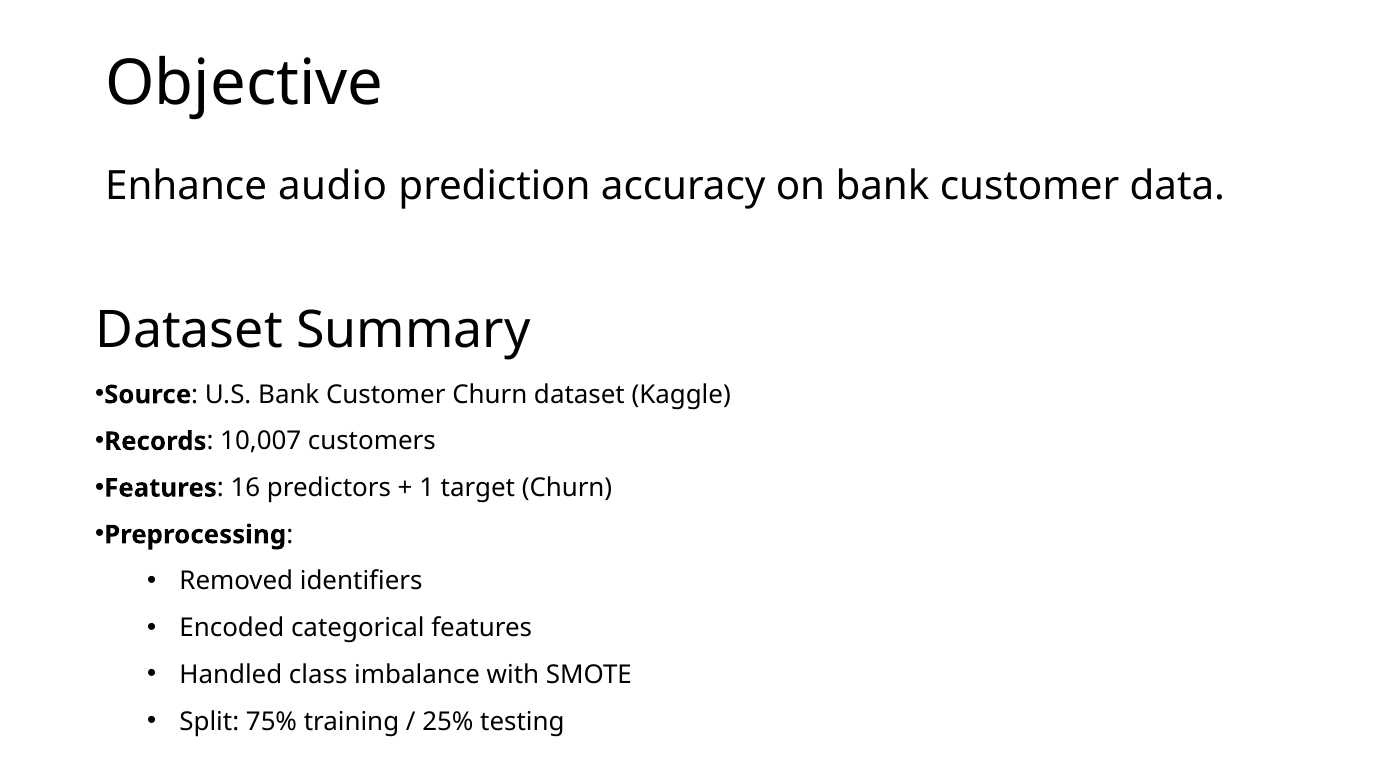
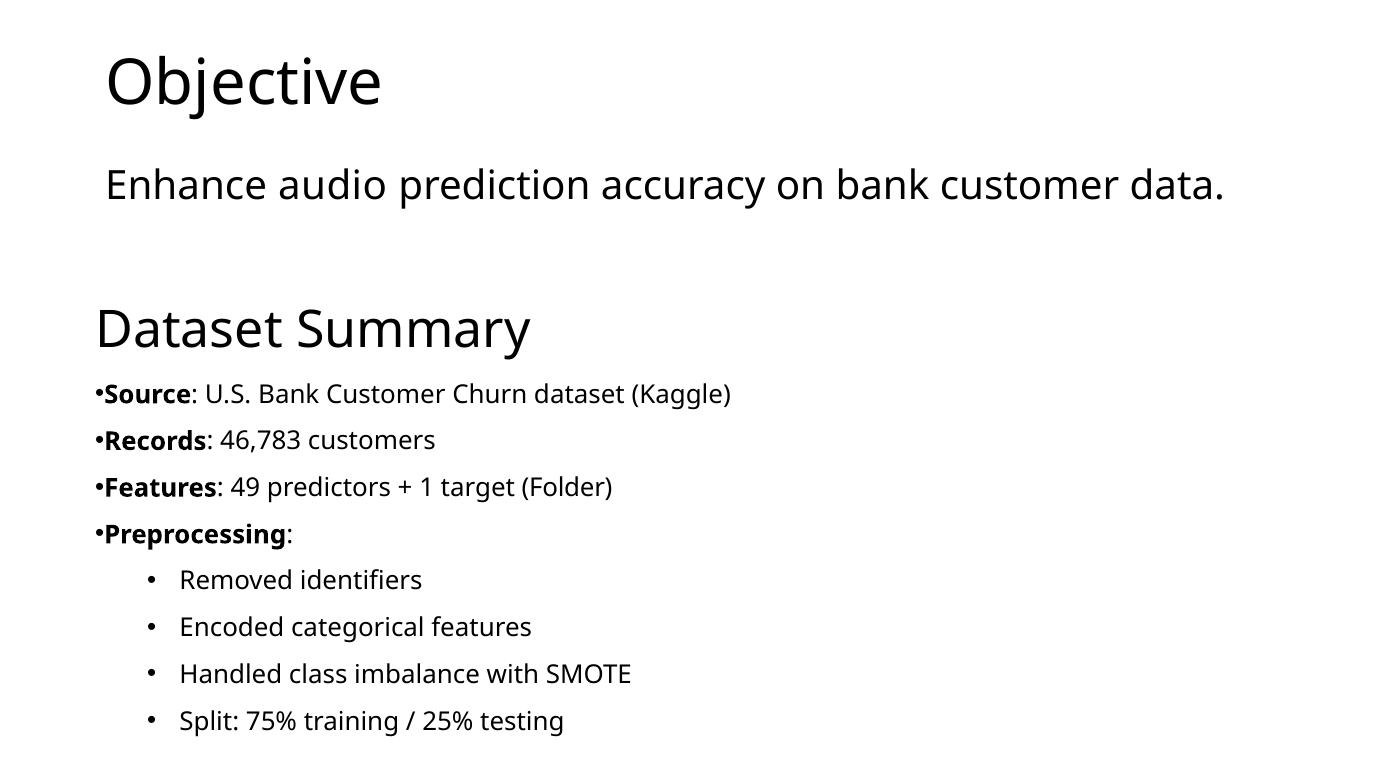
10,007: 10,007 -> 46,783
16: 16 -> 49
target Churn: Churn -> Folder
